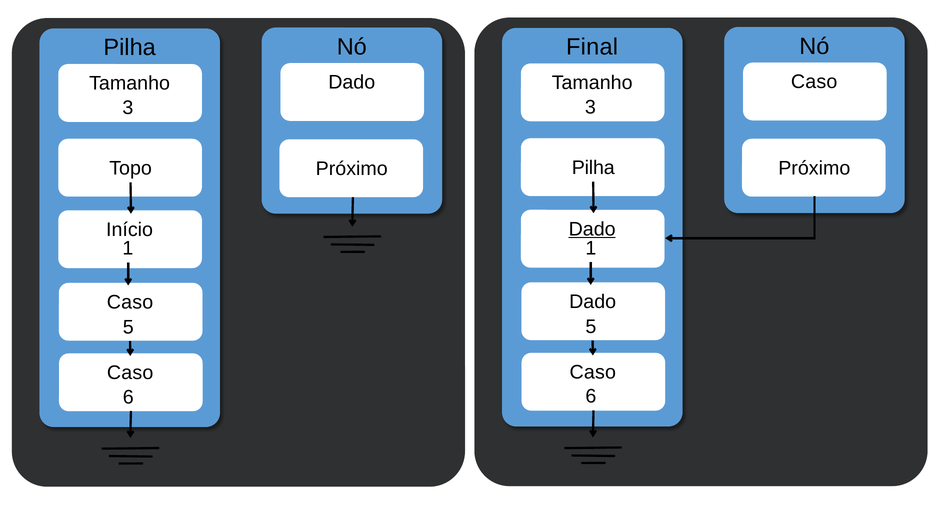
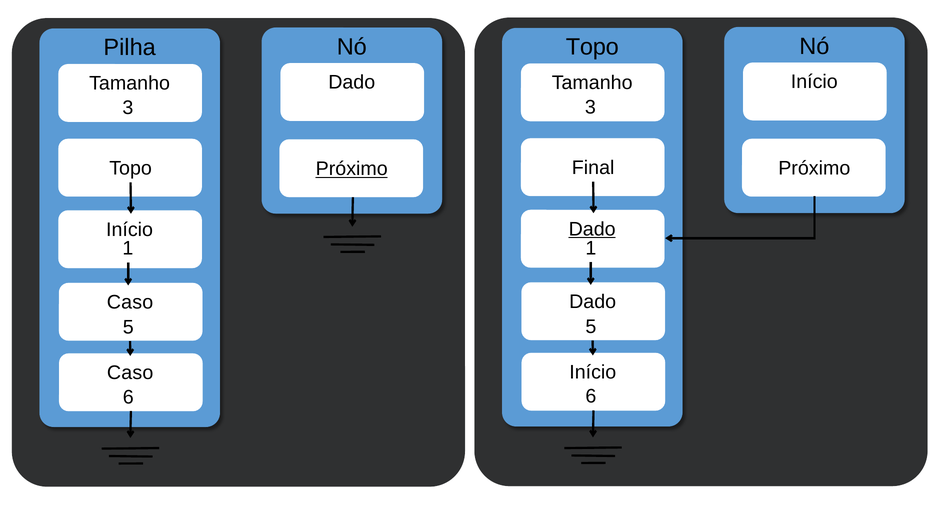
Final at (592, 47): Final -> Topo
Caso at (814, 82): Caso -> Início
Pilha at (593, 168): Pilha -> Final
Próximo at (352, 169) underline: none -> present
Caso at (593, 372): Caso -> Início
